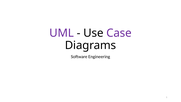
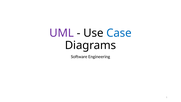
Case colour: purple -> blue
